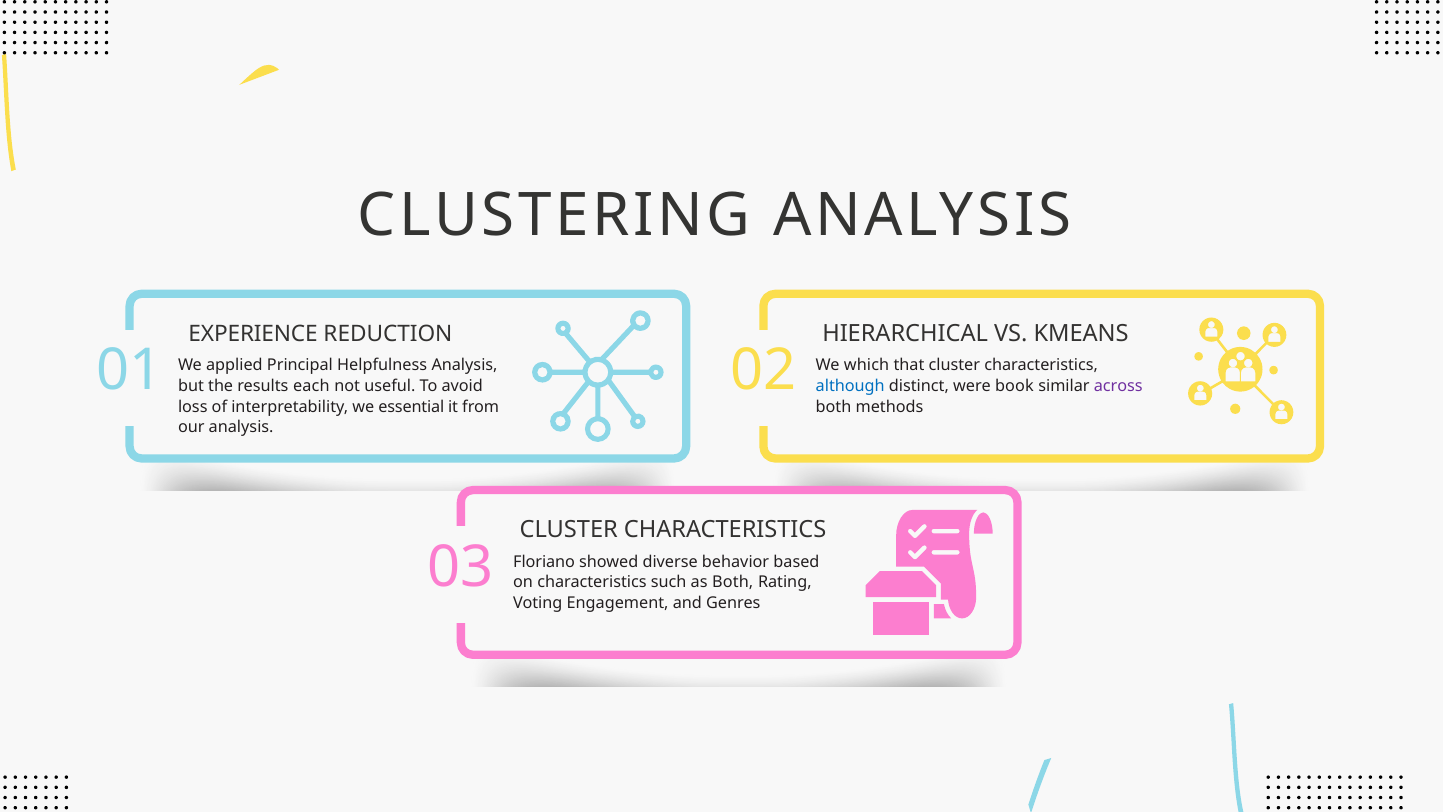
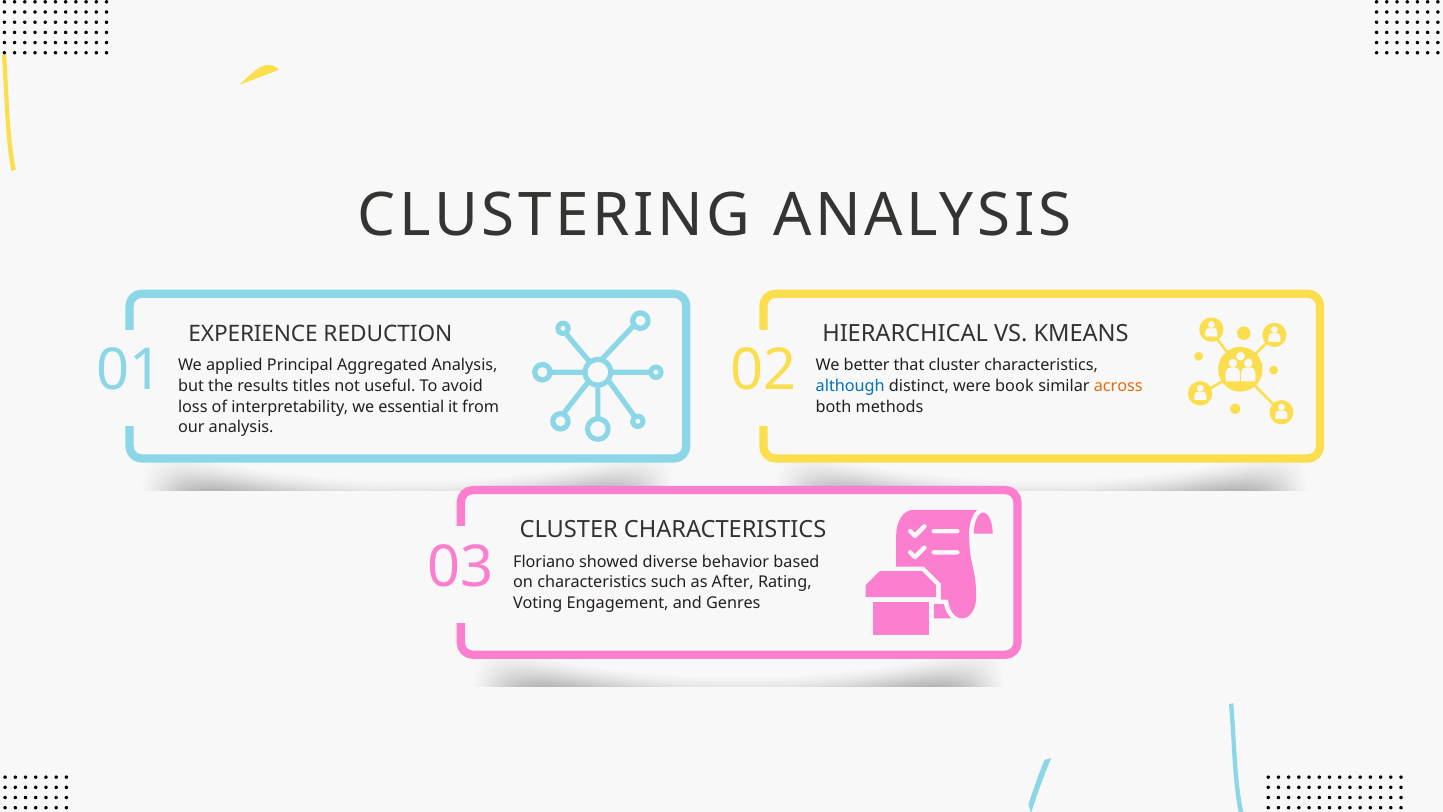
Helpfulness: Helpfulness -> Aggregated
which: which -> better
each: each -> titles
across colour: purple -> orange
as Both: Both -> After
